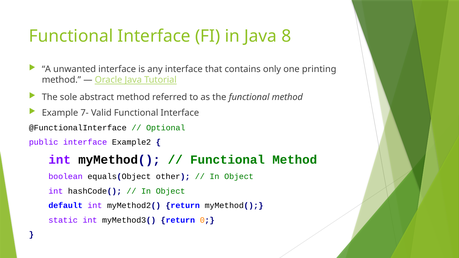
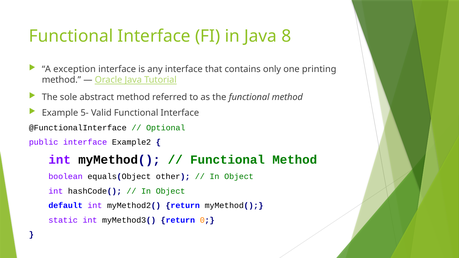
unwanted: unwanted -> exception
7-: 7- -> 5-
